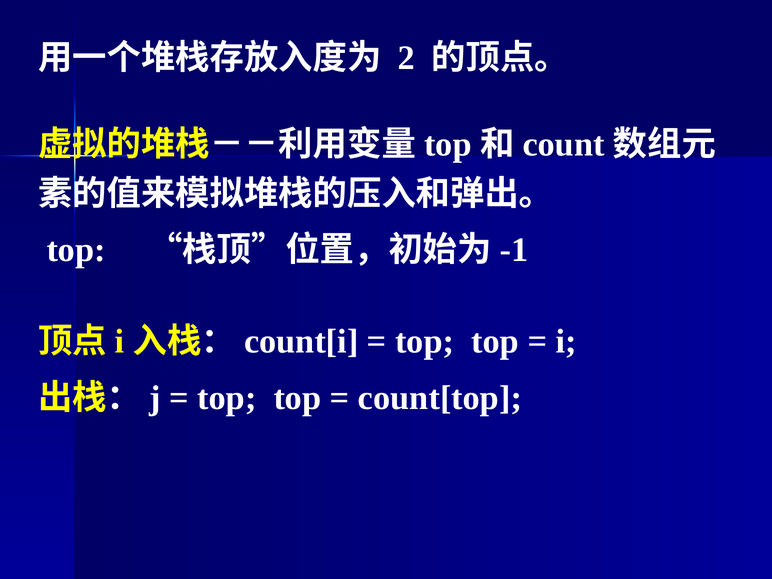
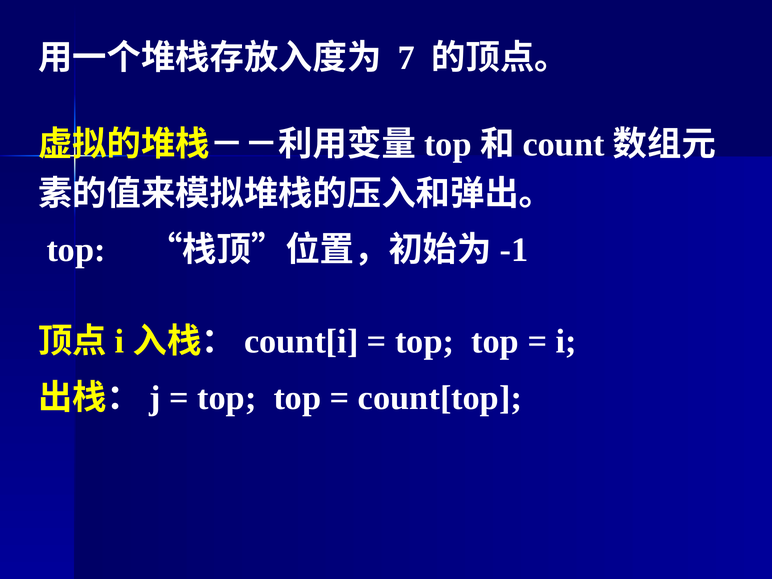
2: 2 -> 7
